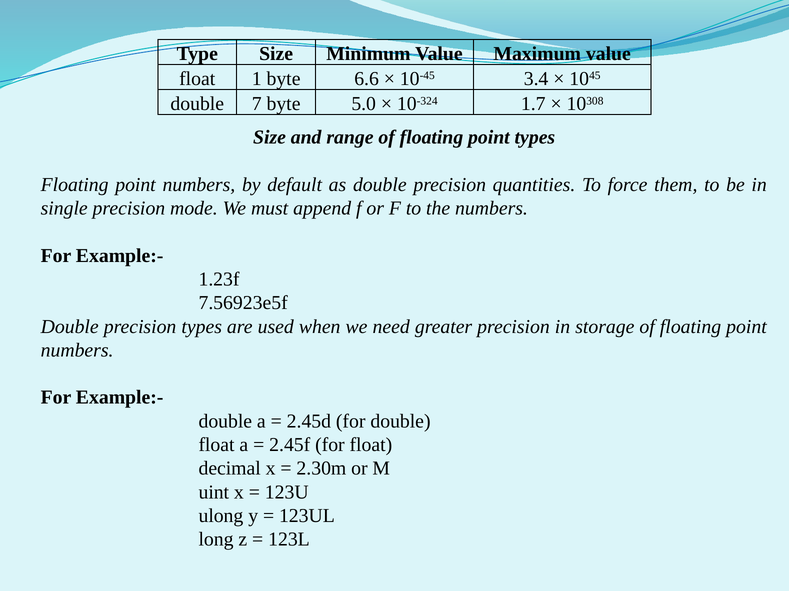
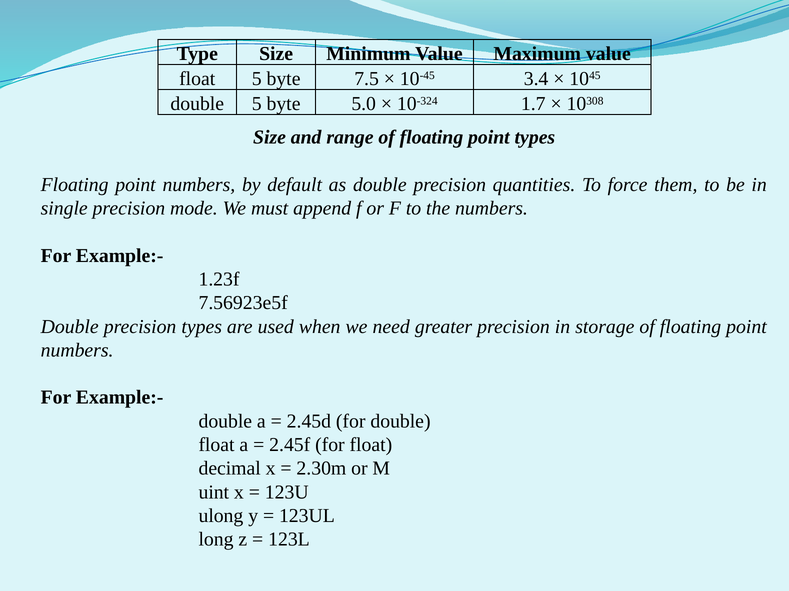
float 1: 1 -> 5
6.6: 6.6 -> 7.5
double 7: 7 -> 5
